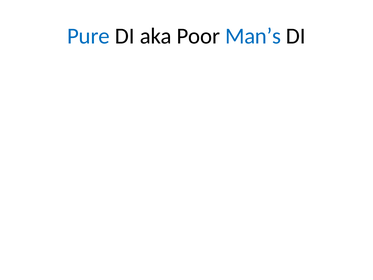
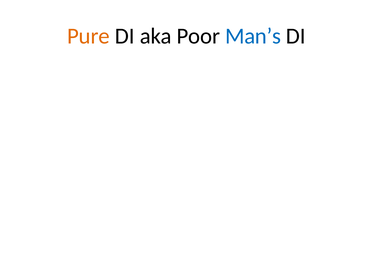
Pure colour: blue -> orange
